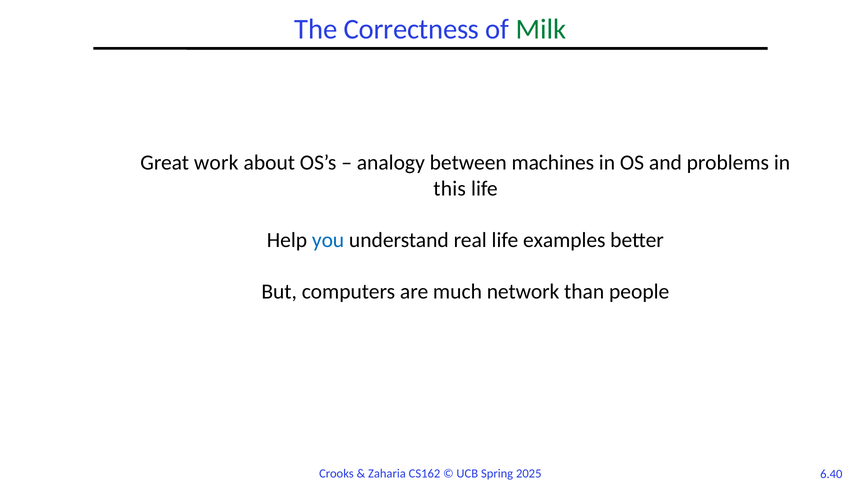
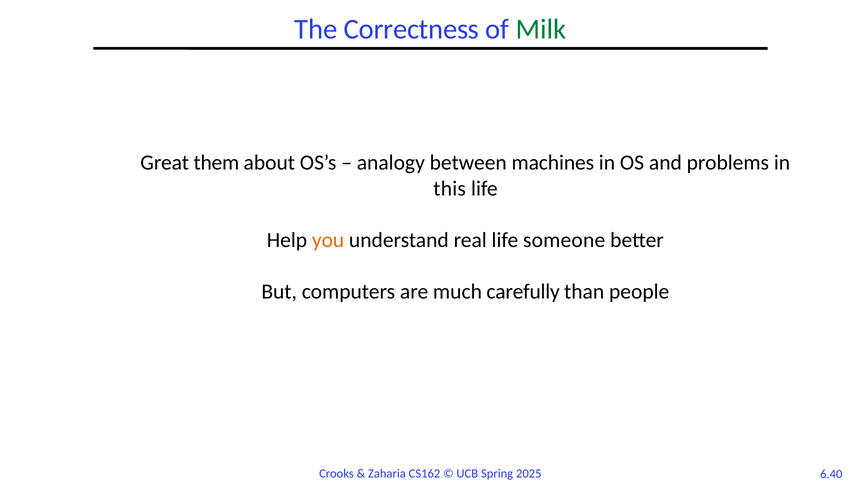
work: work -> them
you colour: blue -> orange
examples: examples -> someone
network: network -> carefully
